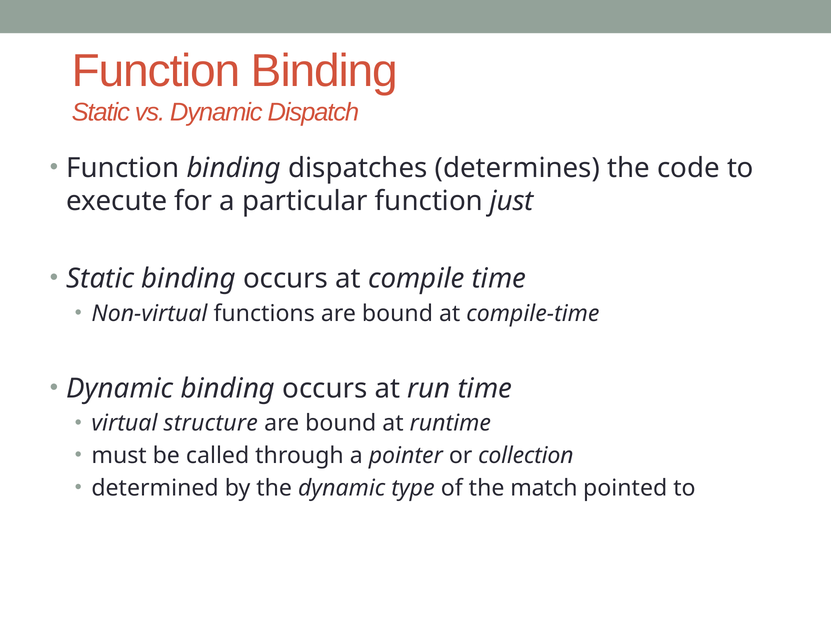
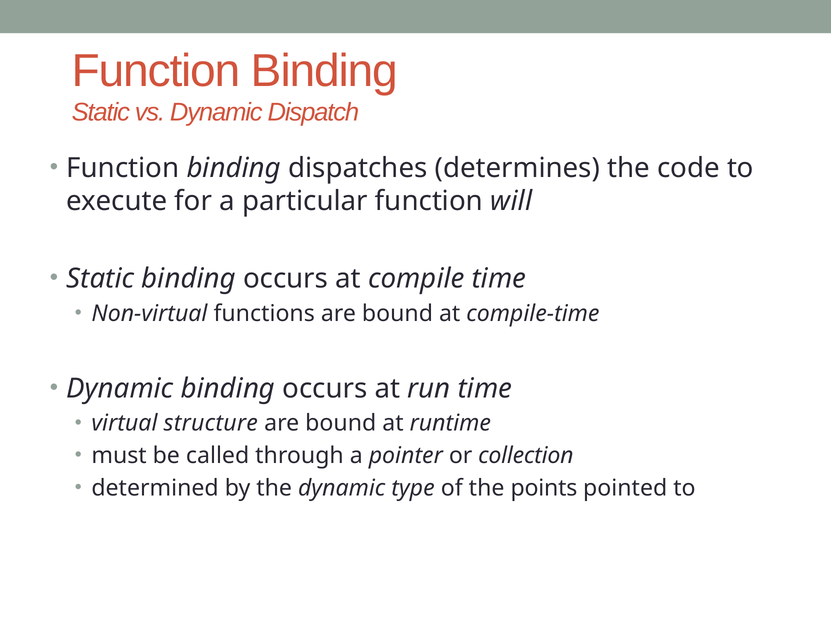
just: just -> will
match: match -> points
